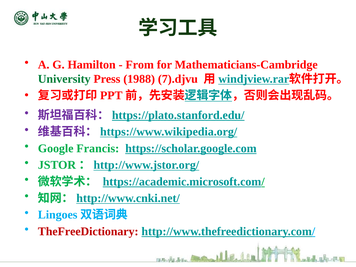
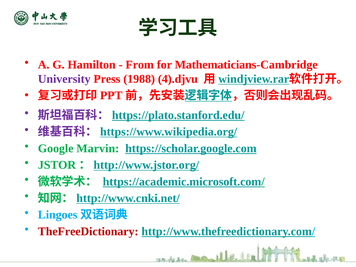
University colour: green -> purple
7).djvu: 7).djvu -> 4).djvu
Francis: Francis -> Marvin
